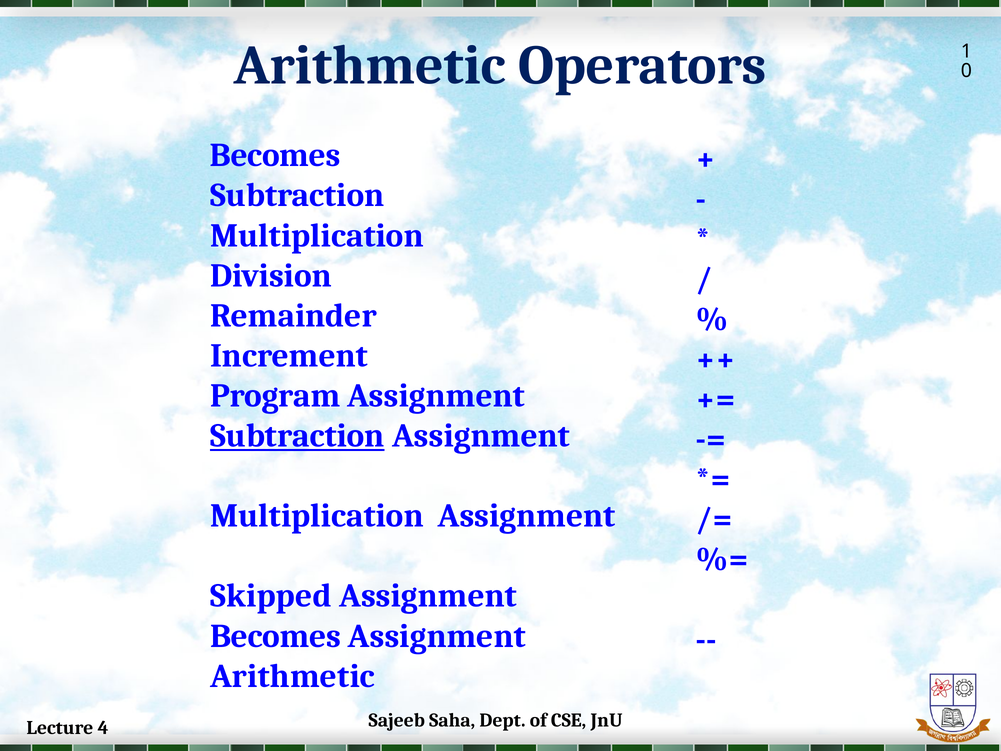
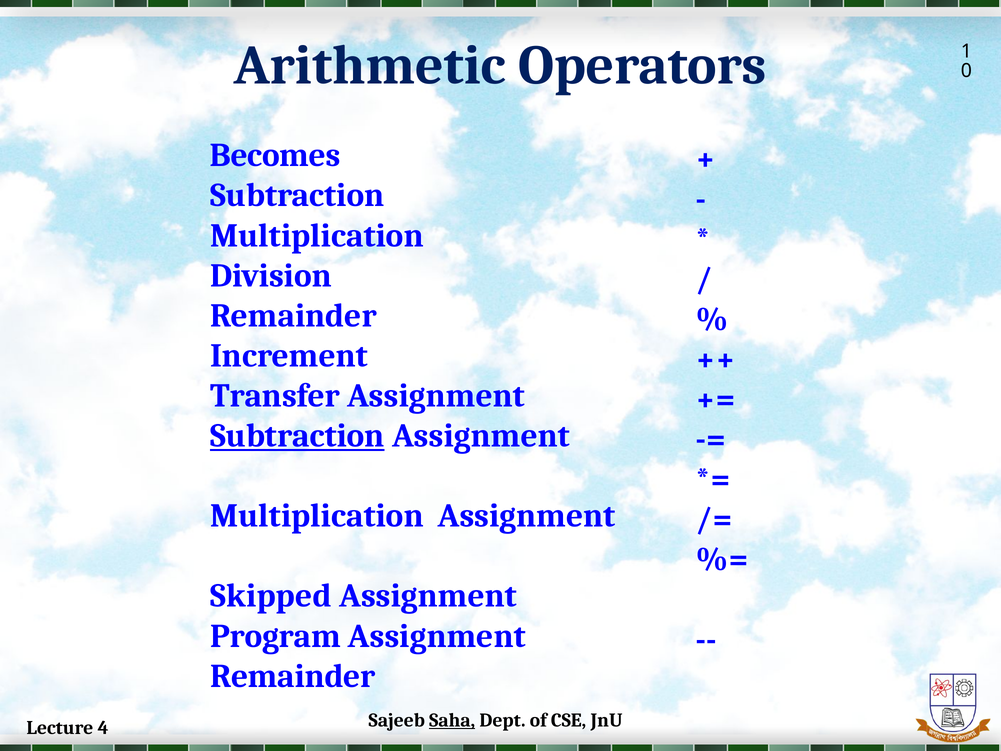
Program: Program -> Transfer
Becomes at (275, 636): Becomes -> Program
Arithmetic at (292, 676): Arithmetic -> Remainder
Saha underline: none -> present
